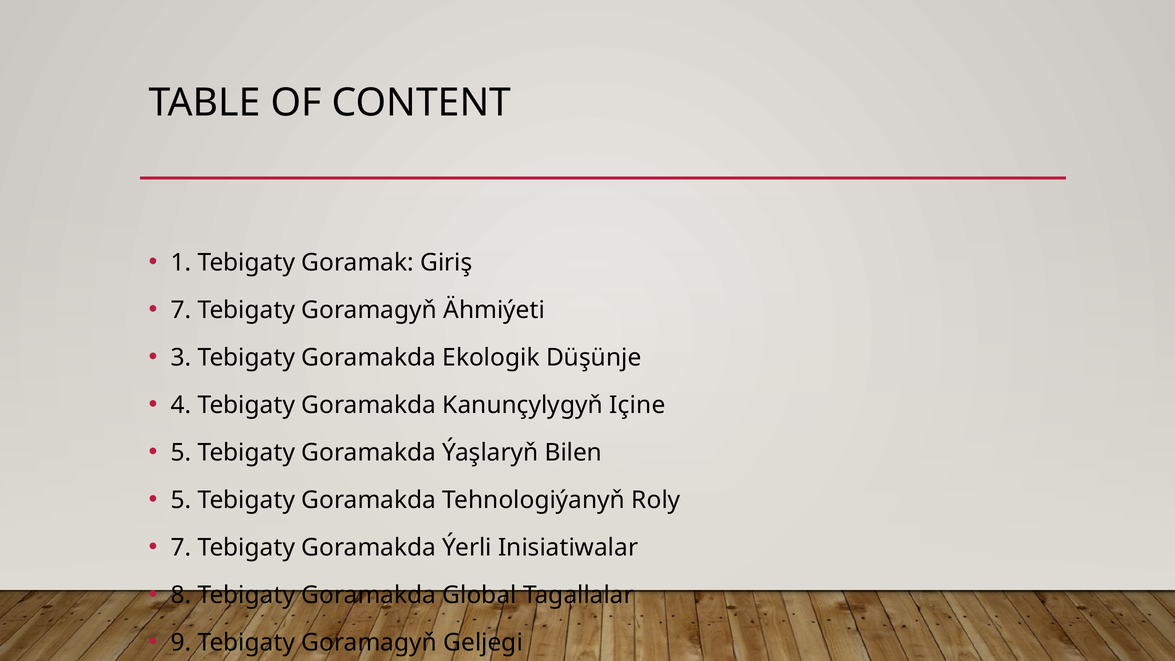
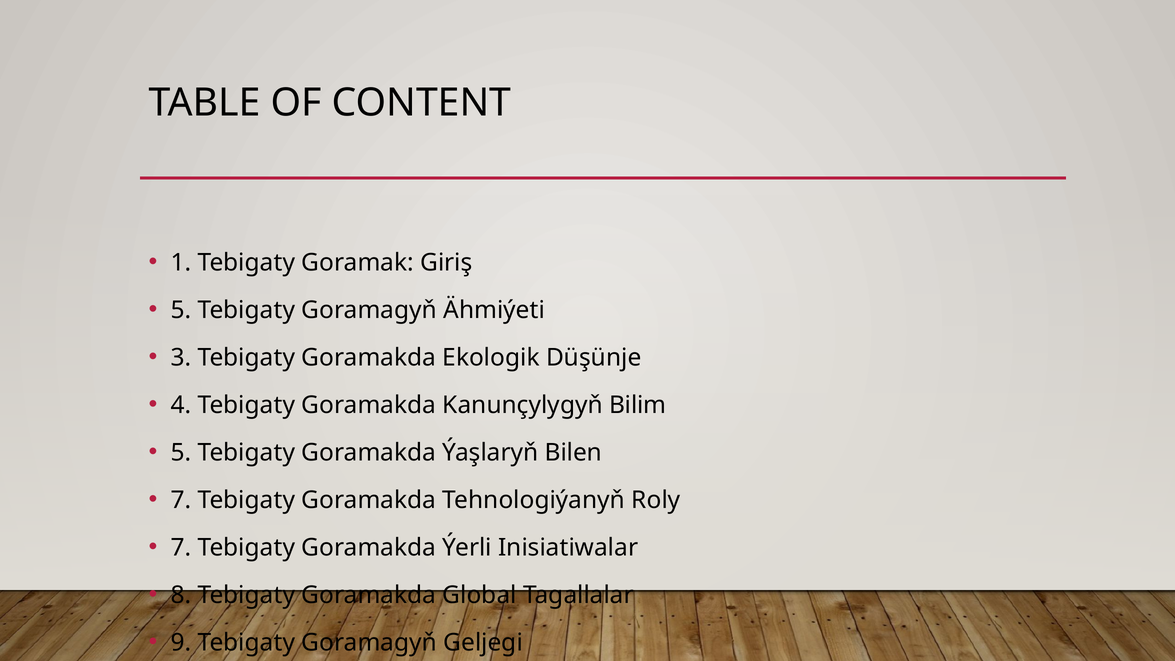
7 at (181, 310): 7 -> 5
Içine: Içine -> Bilim
5 at (181, 500): 5 -> 7
